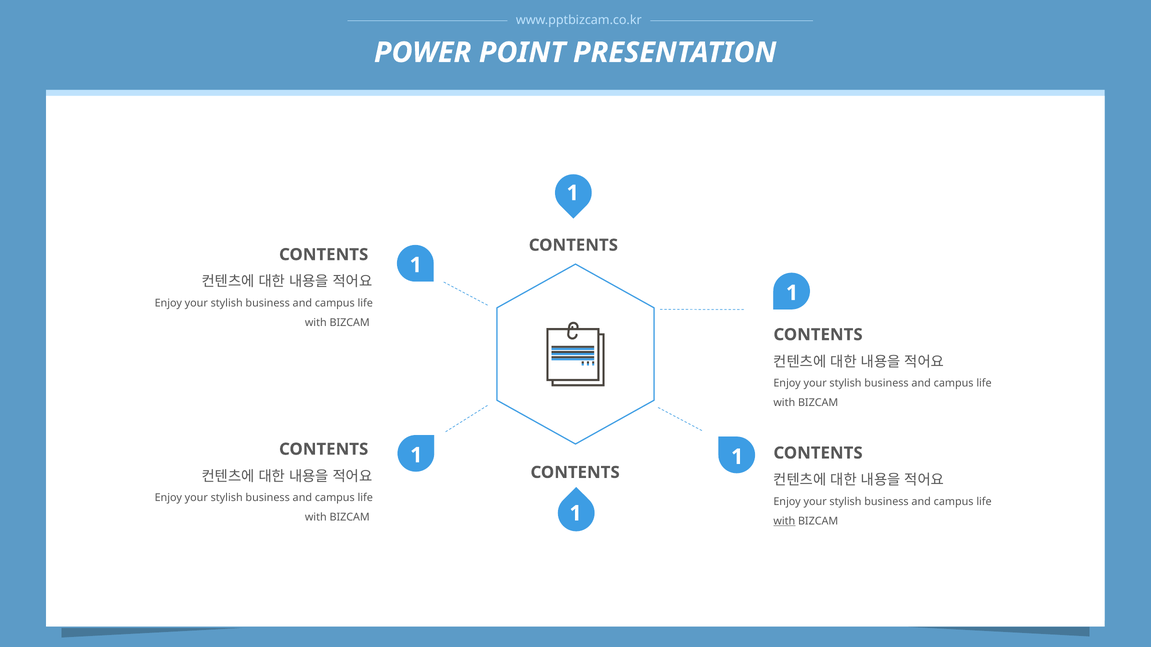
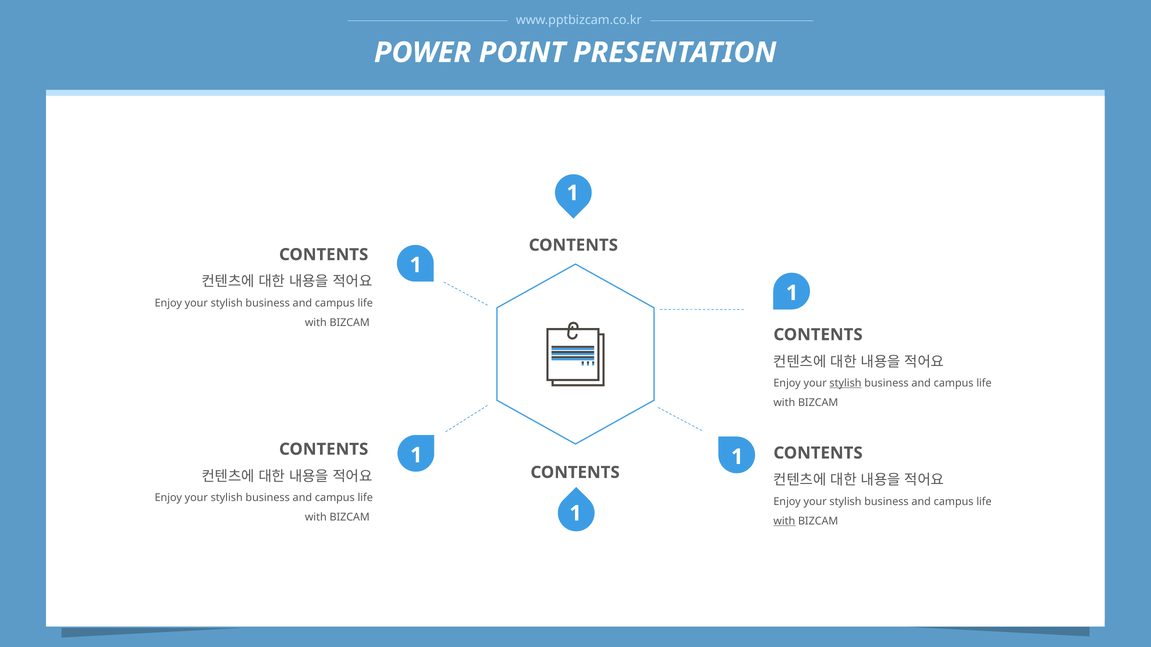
stylish at (845, 383) underline: none -> present
